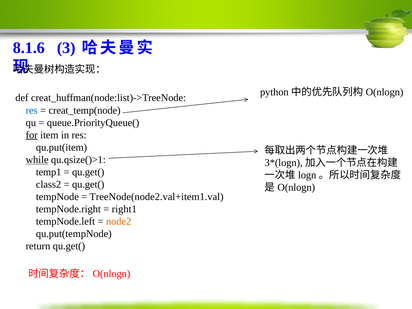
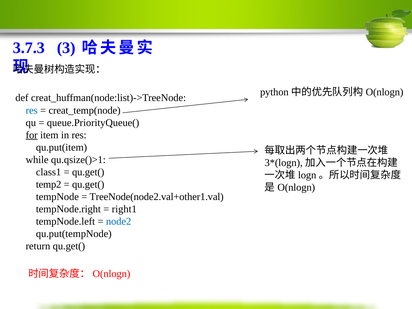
8.1.6: 8.1.6 -> 3.7.3
while underline: present -> none
temp1: temp1 -> class1
class2: class2 -> temp2
TreeNode(node2.val+item1.val: TreeNode(node2.val+item1.val -> TreeNode(node2.val+other1.val
node2 colour: orange -> blue
